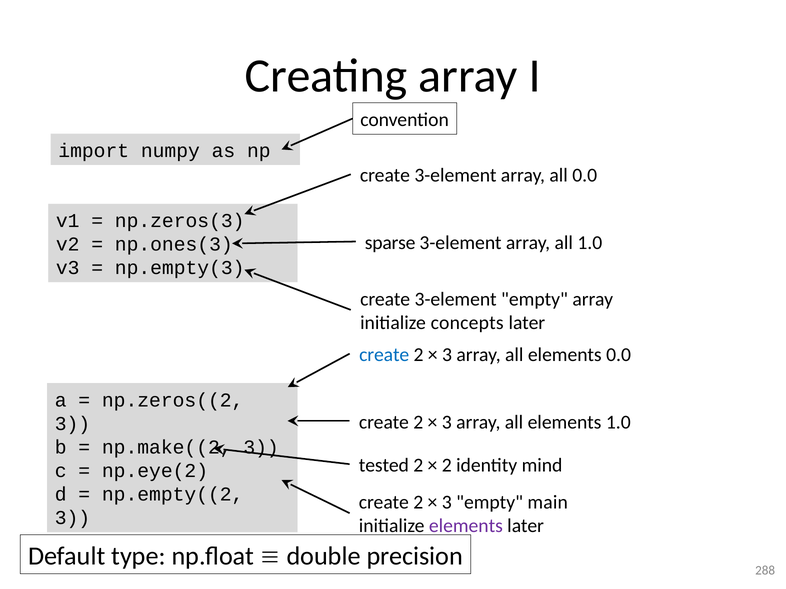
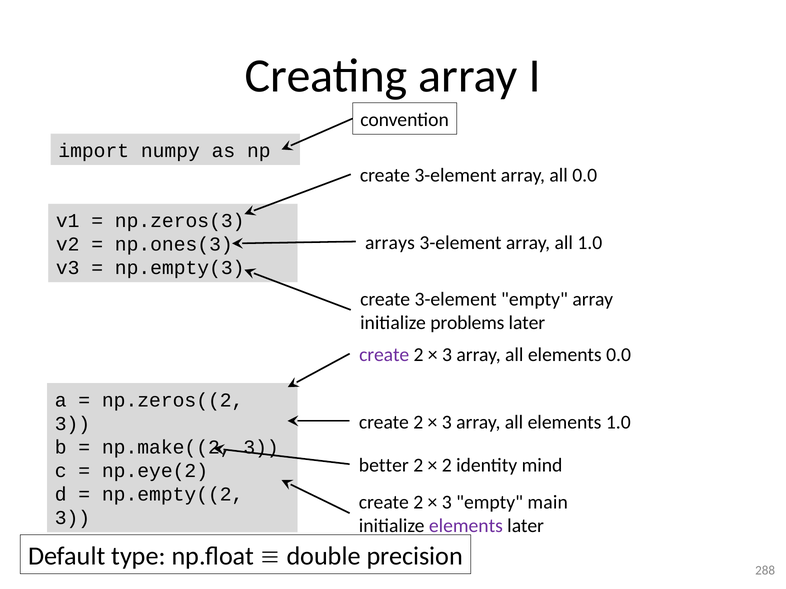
sparse: sparse -> arrays
concepts: concepts -> problems
create at (384, 355) colour: blue -> purple
tested: tested -> better
